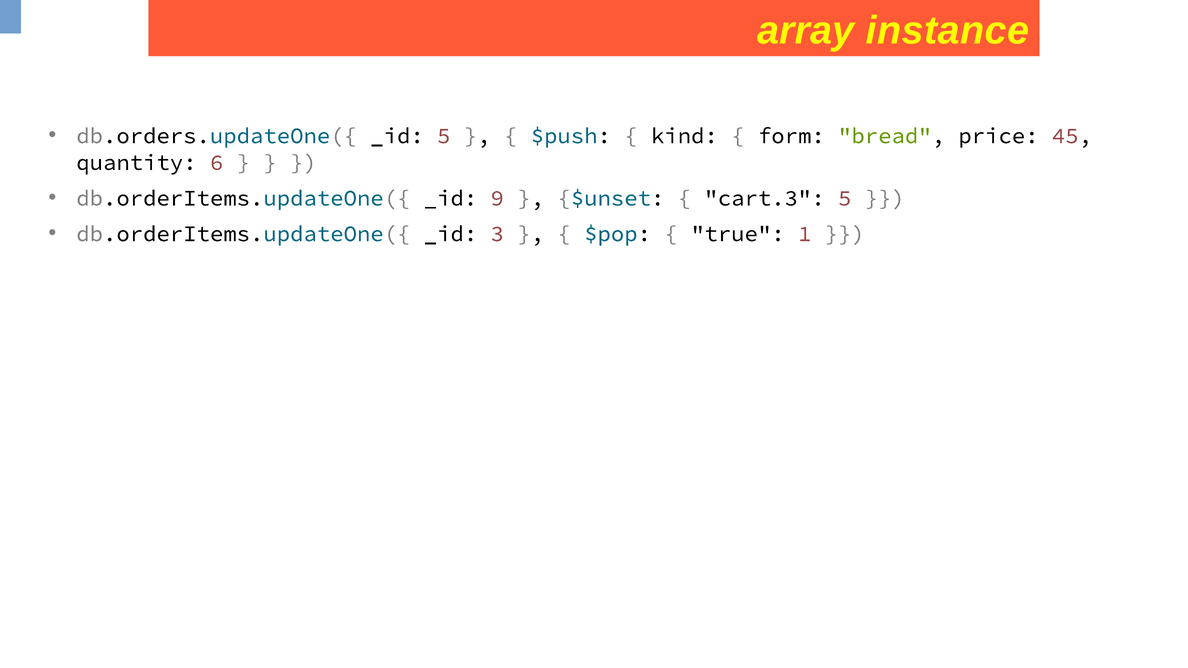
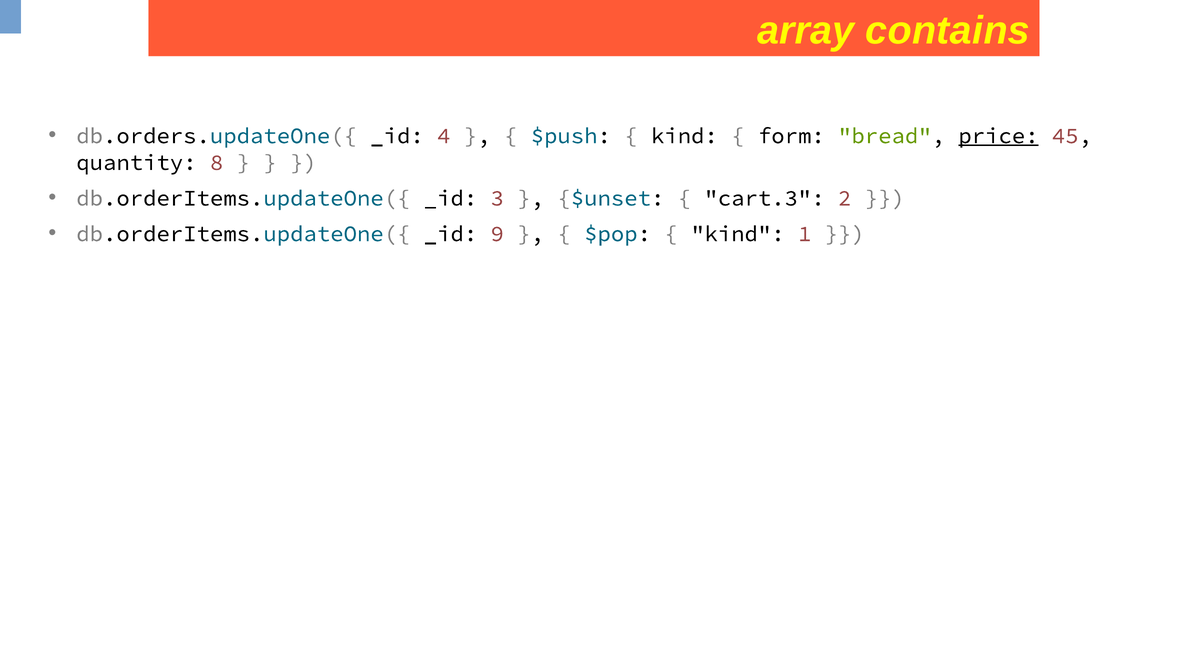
instance: instance -> contains
_id 5: 5 -> 4
price underline: none -> present
6: 6 -> 8
9: 9 -> 3
cart.3 5: 5 -> 2
3: 3 -> 9
true at (738, 234): true -> kind
